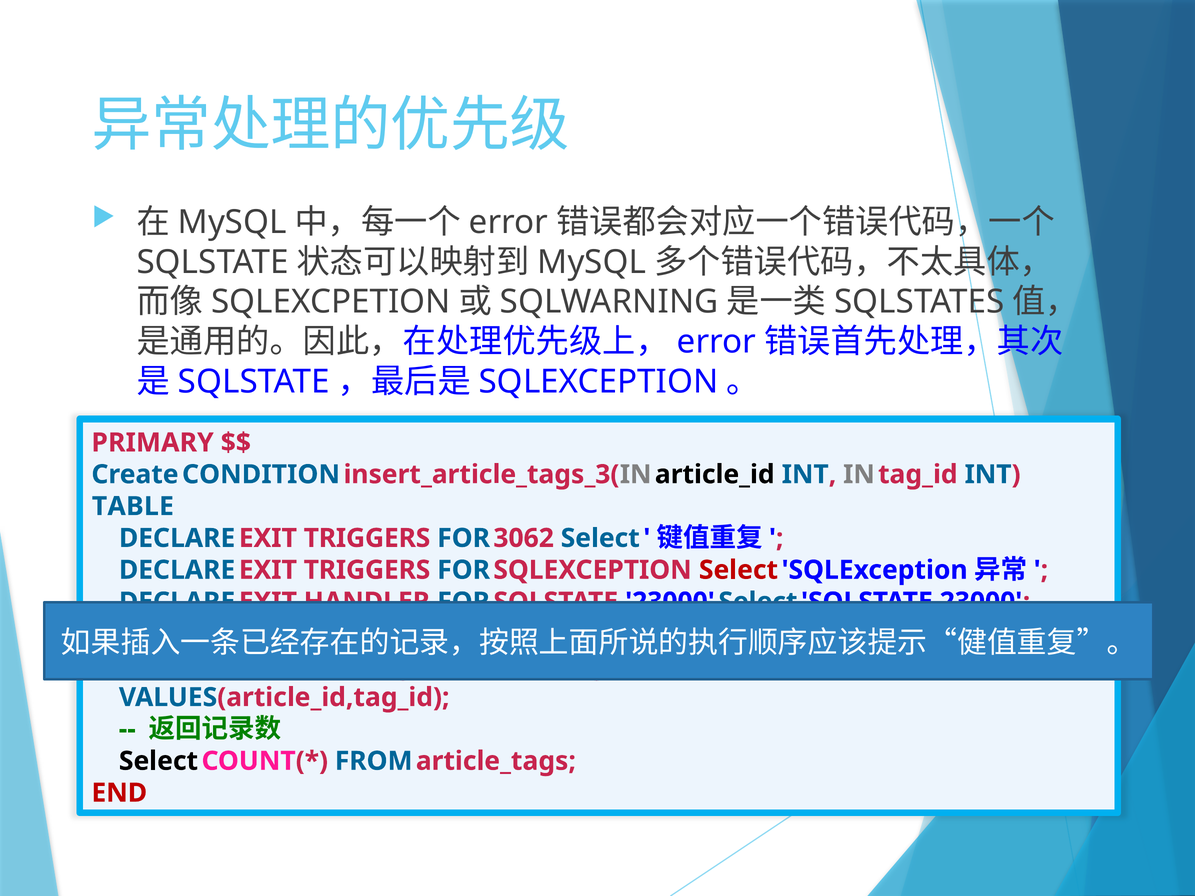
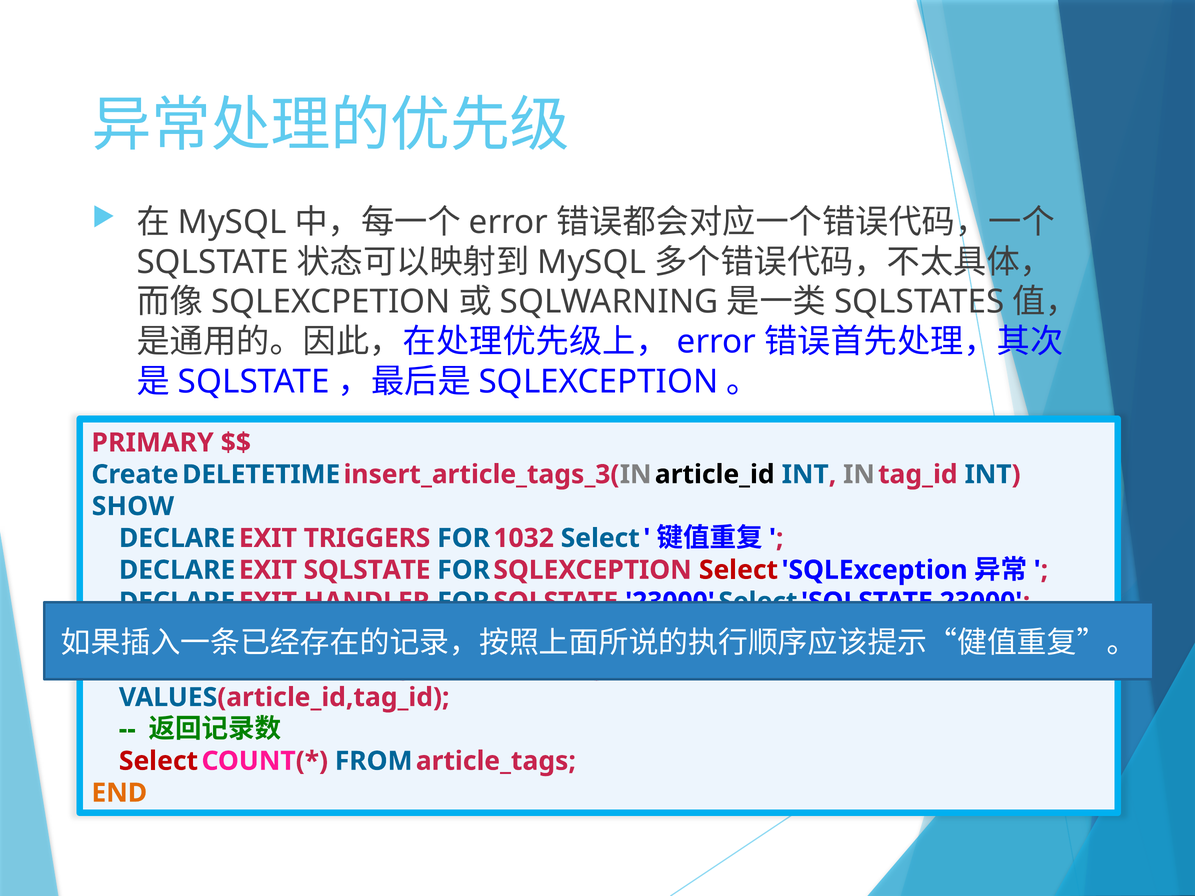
CONDITION: CONDITION -> DELETETIME
TABLE: TABLE -> SHOW
3062: 3062 -> 1032
TRIGGERS at (367, 570): TRIGGERS -> SQLSTATE
Select at (158, 761) colour: black -> red
END colour: red -> orange
